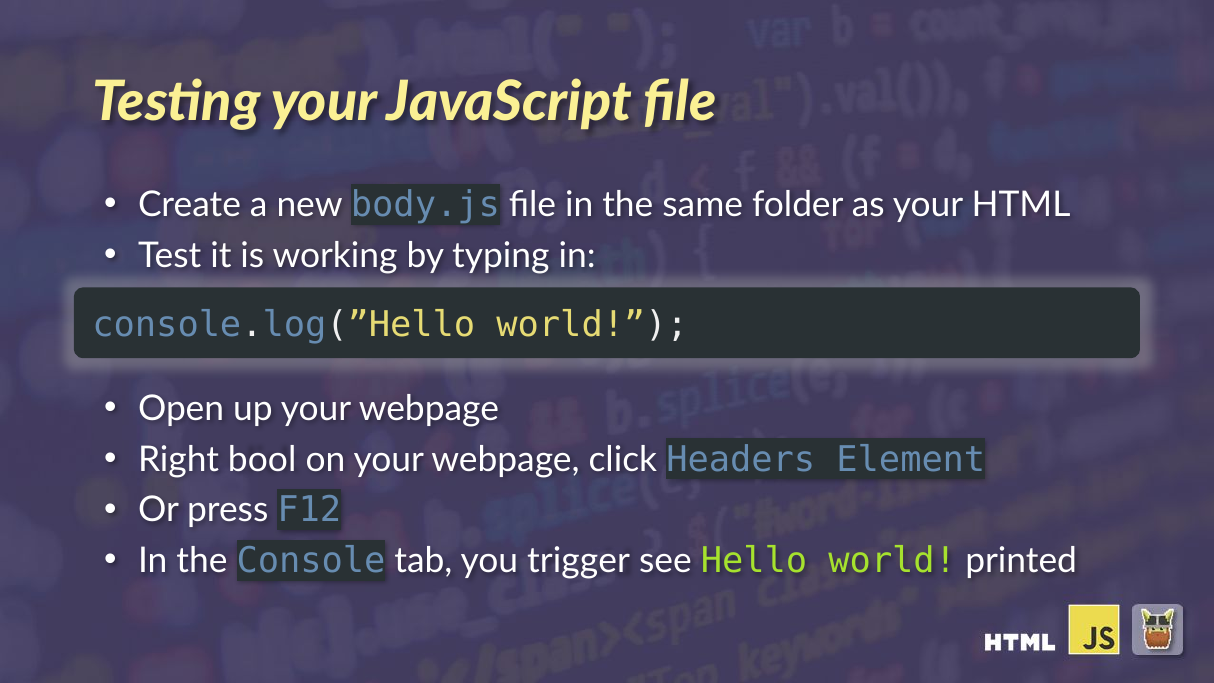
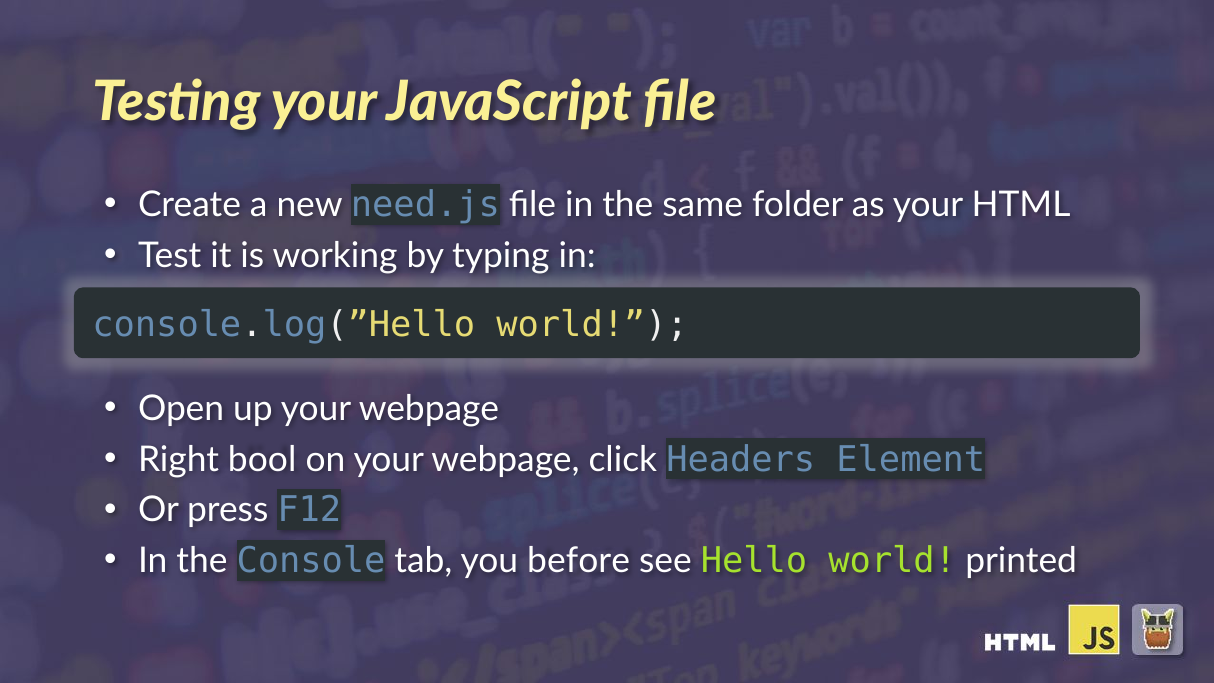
body.js: body.js -> need.js
trigger: trigger -> before
